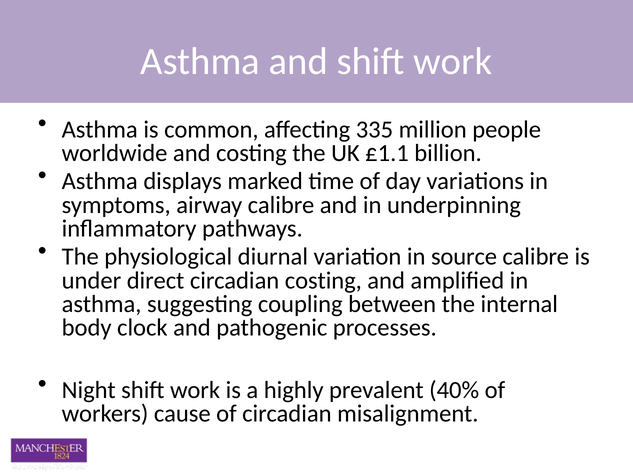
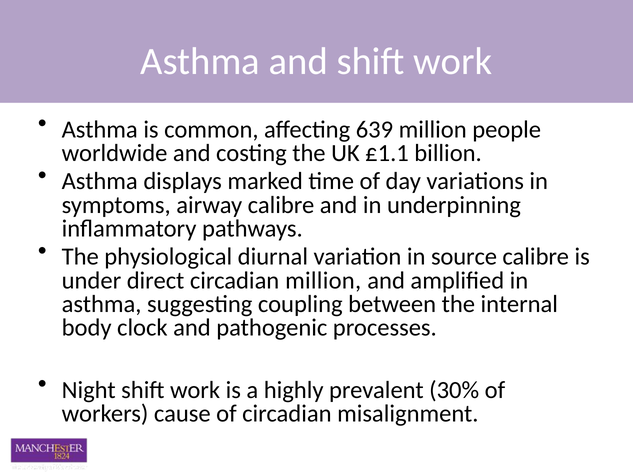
335: 335 -> 639
circadian costing: costing -> million
40%: 40% -> 30%
